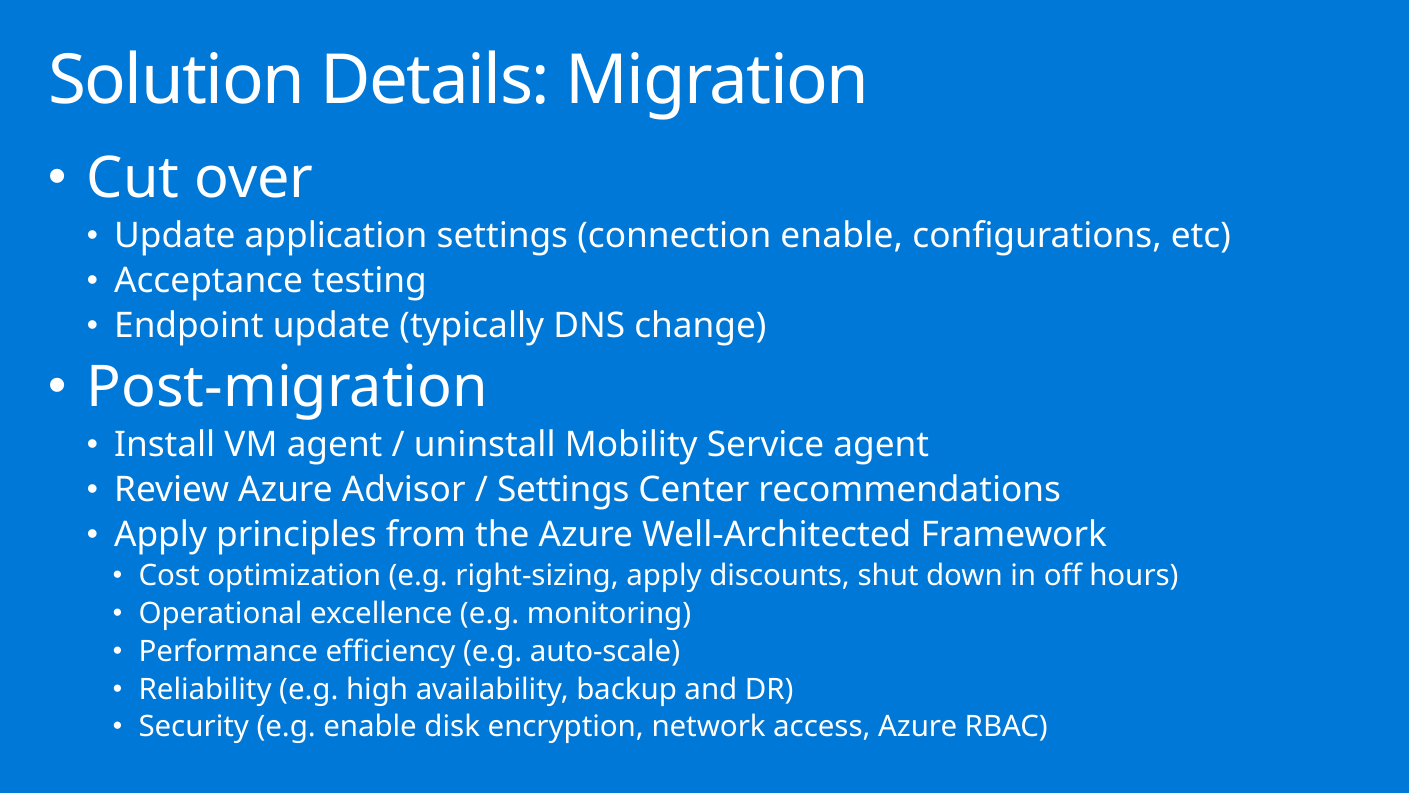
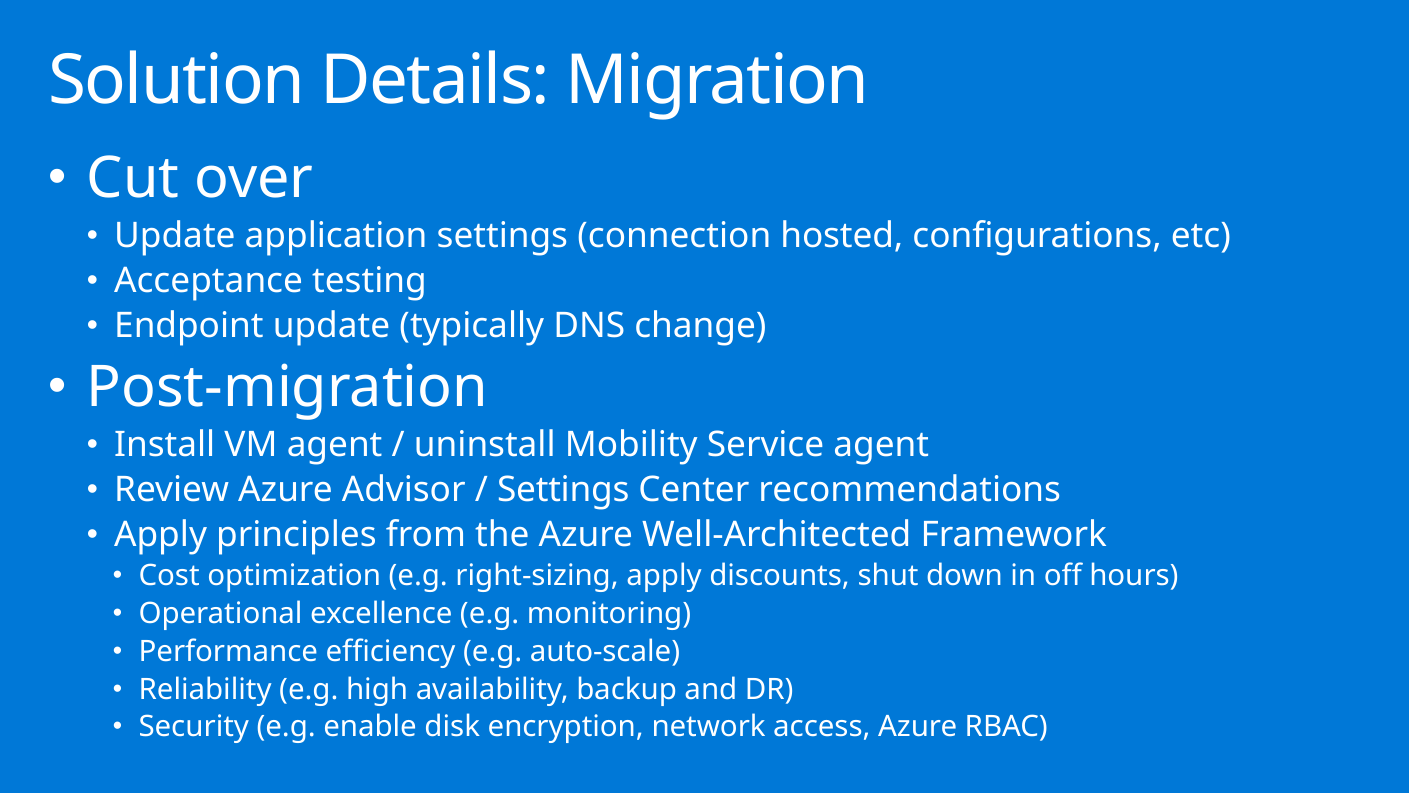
connection enable: enable -> hosted
